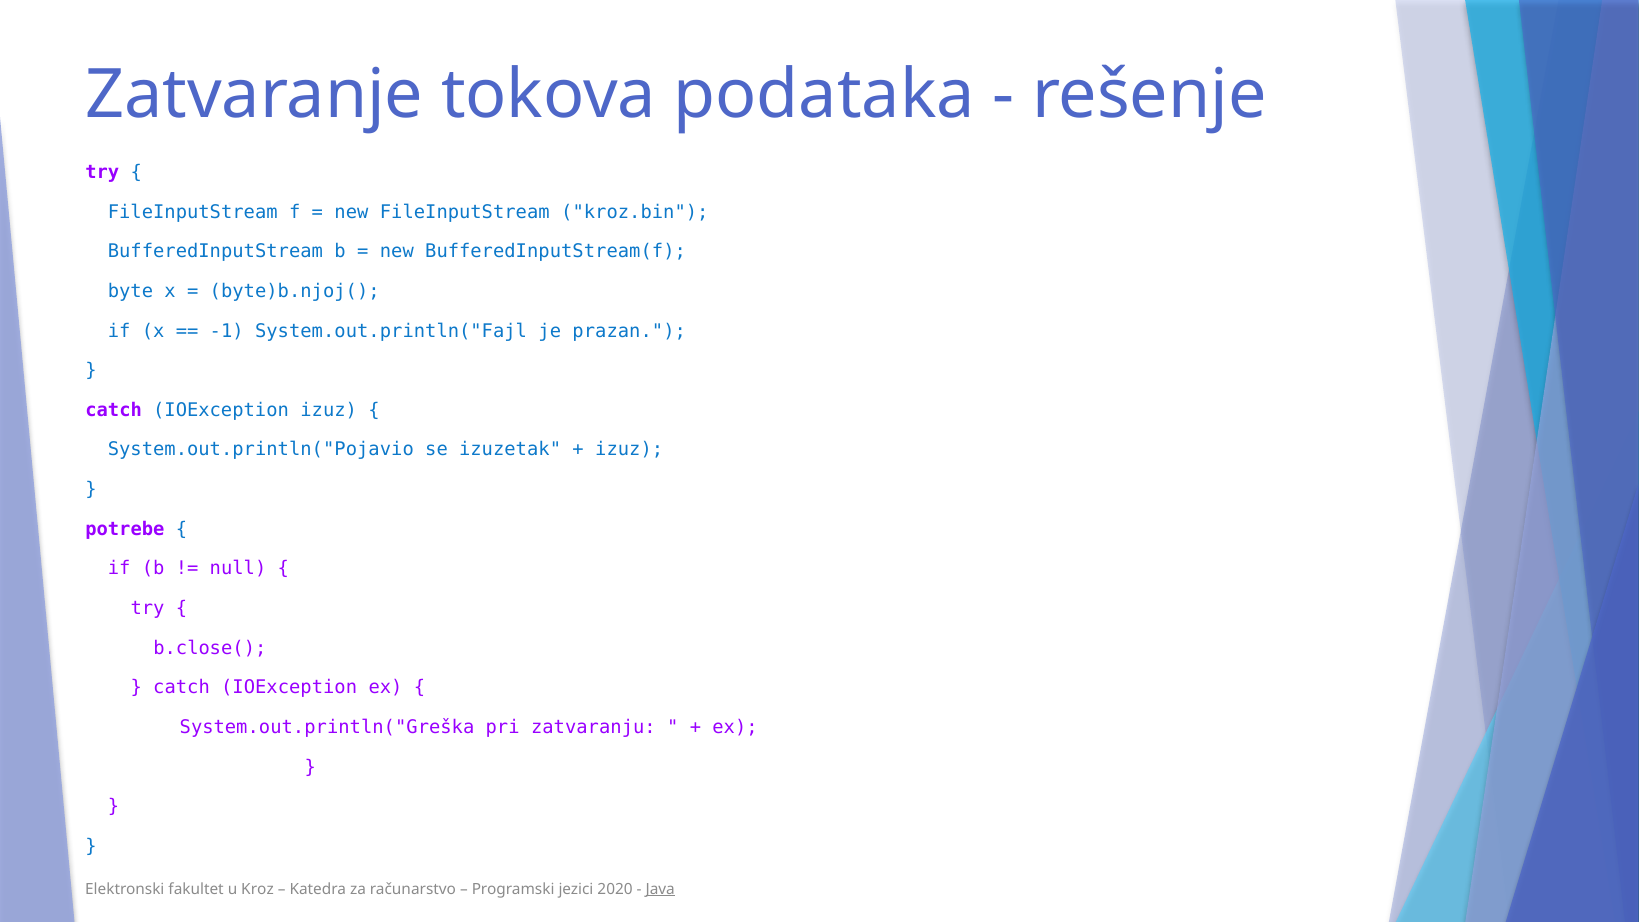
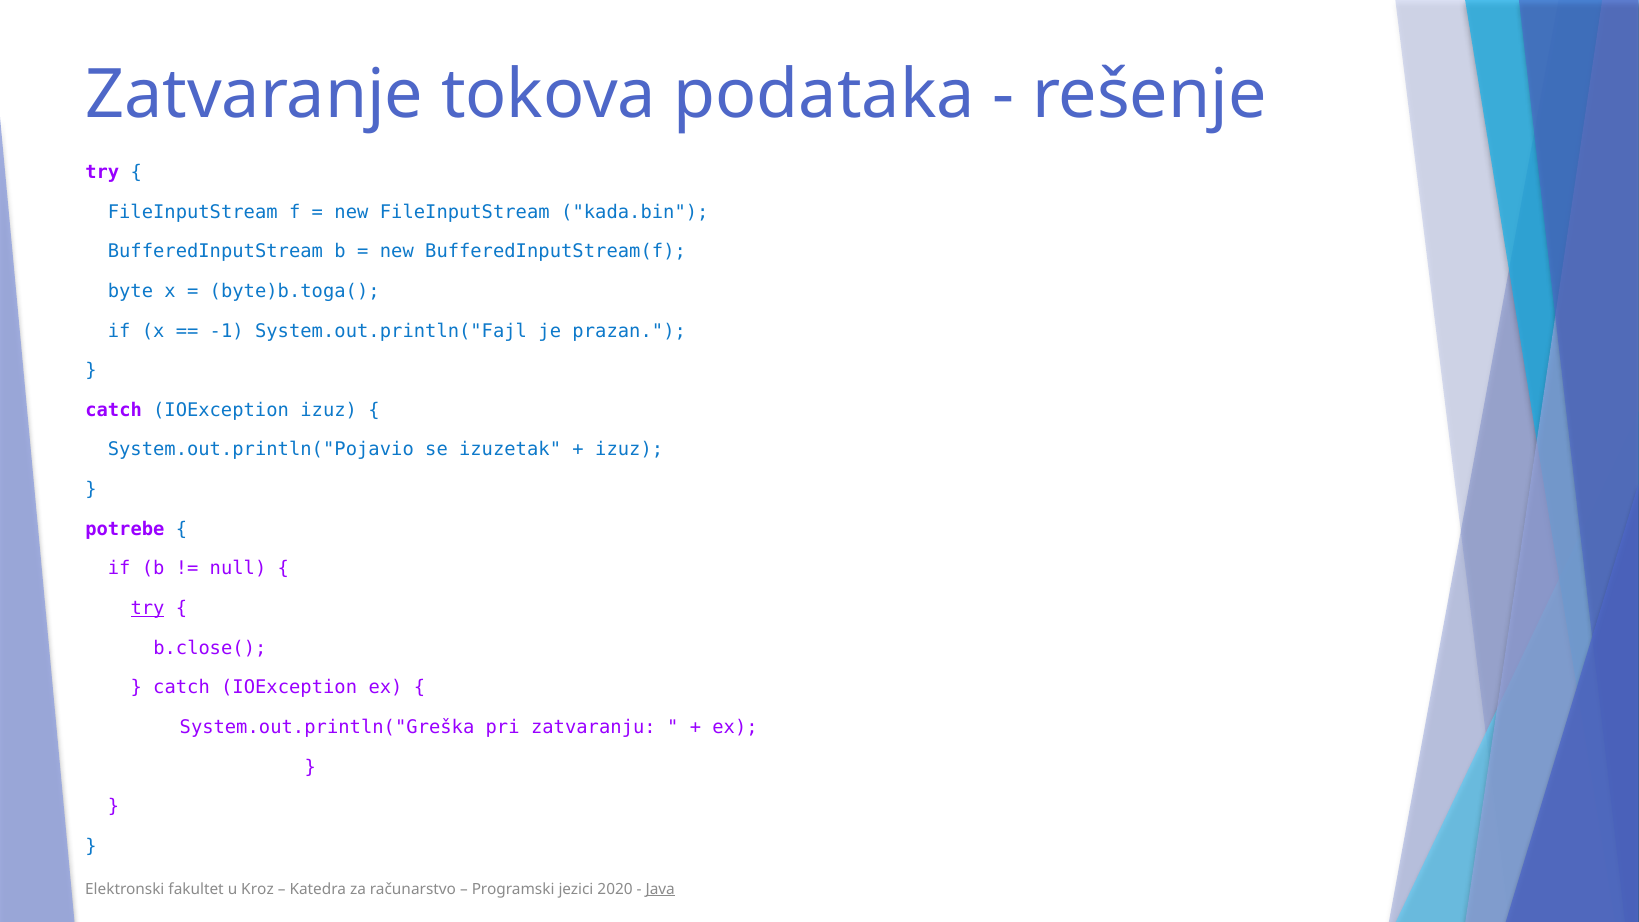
kroz.bin: kroz.bin -> kada.bin
byte)b.njoj(: byte)b.njoj( -> byte)b.toga(
try at (148, 608) underline: none -> present
